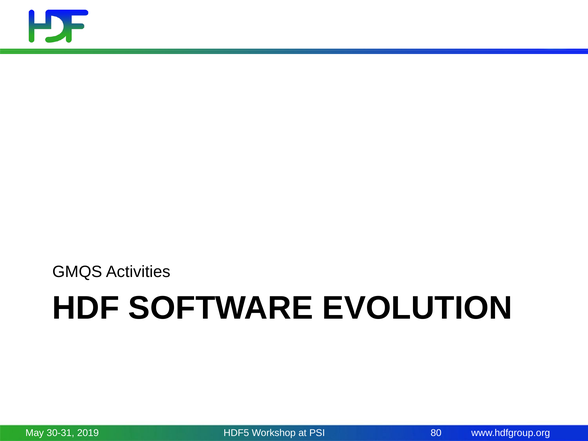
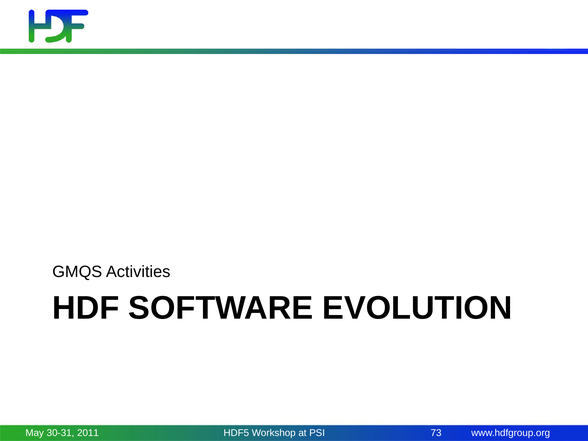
2019: 2019 -> 2011
80: 80 -> 73
